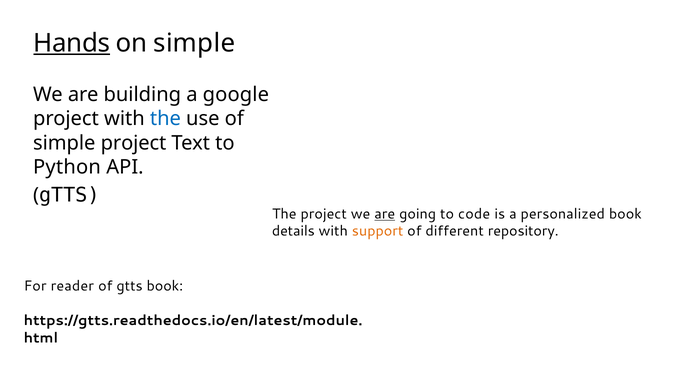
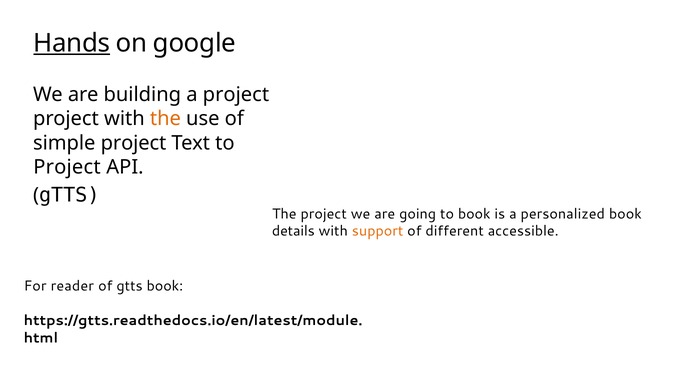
on simple: simple -> google
a google: google -> project
the at (165, 119) colour: blue -> orange
Python at (67, 167): Python -> Project
are at (385, 214) underline: present -> none
to code: code -> book
repository: repository -> accessible
